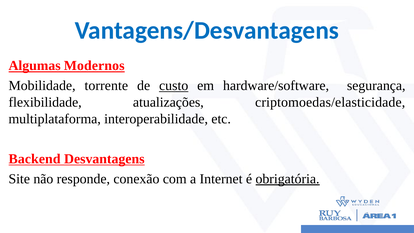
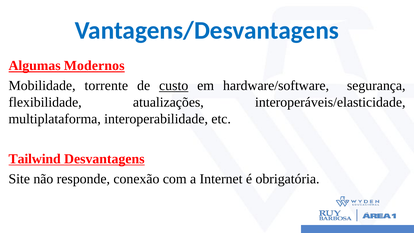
criptomoedas/elasticidade: criptomoedas/elasticidade -> interoperáveis/elasticidade
Backend: Backend -> Tailwind
obrigatória underline: present -> none
